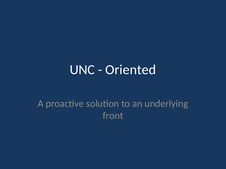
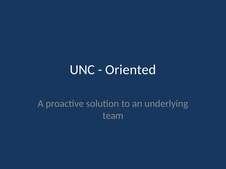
front: front -> team
